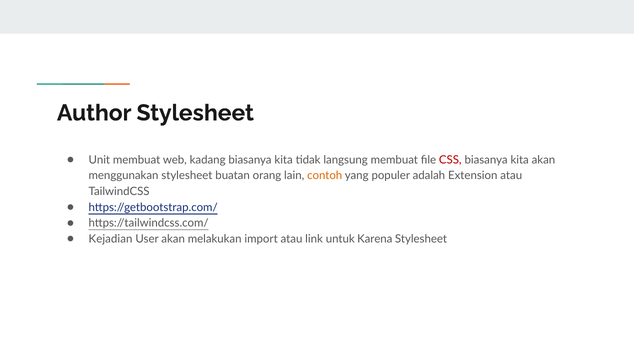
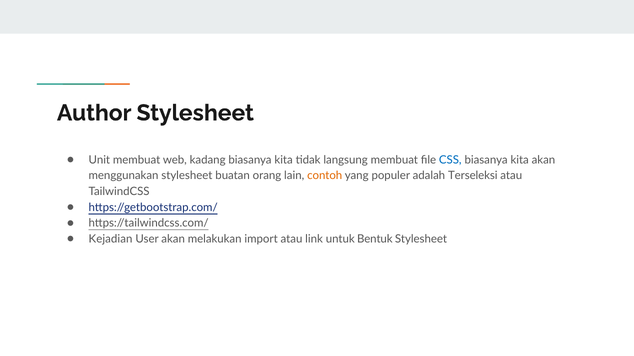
CSS colour: red -> blue
Extension: Extension -> Terseleksi
Karena: Karena -> Bentuk
